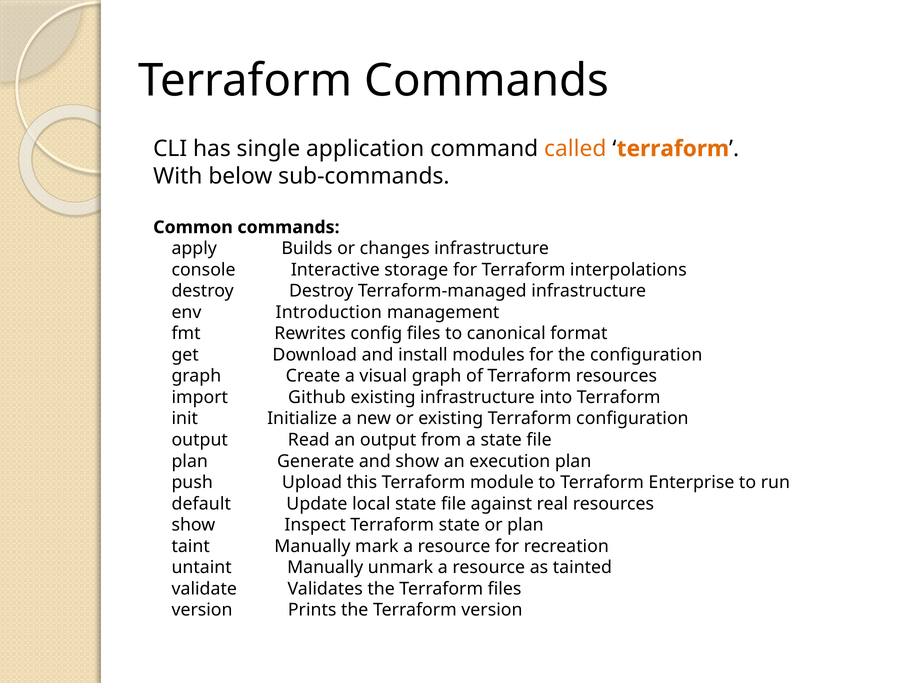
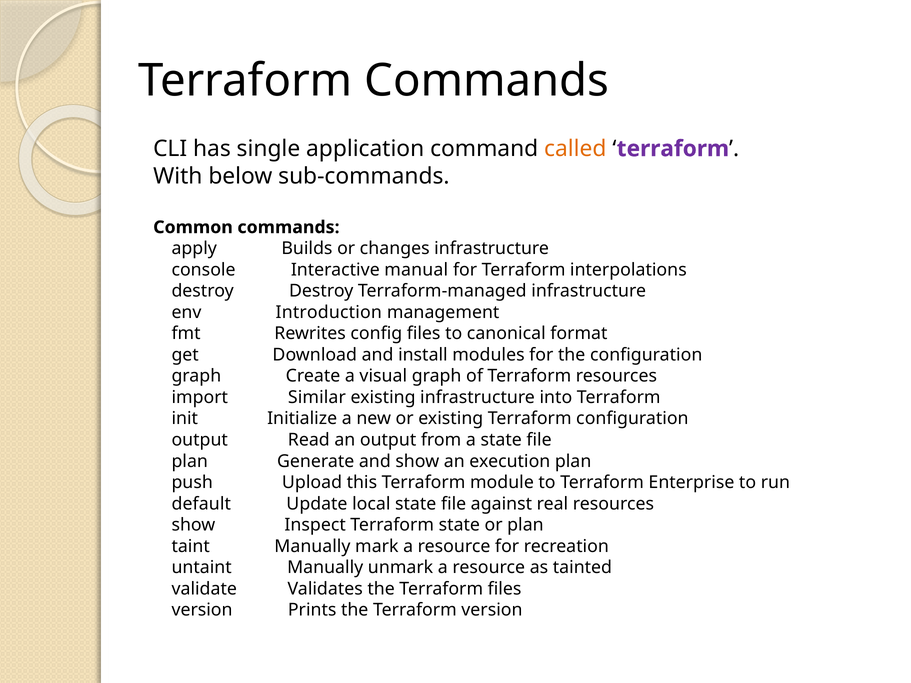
terraform at (673, 149) colour: orange -> purple
storage: storage -> manual
Github: Github -> Similar
